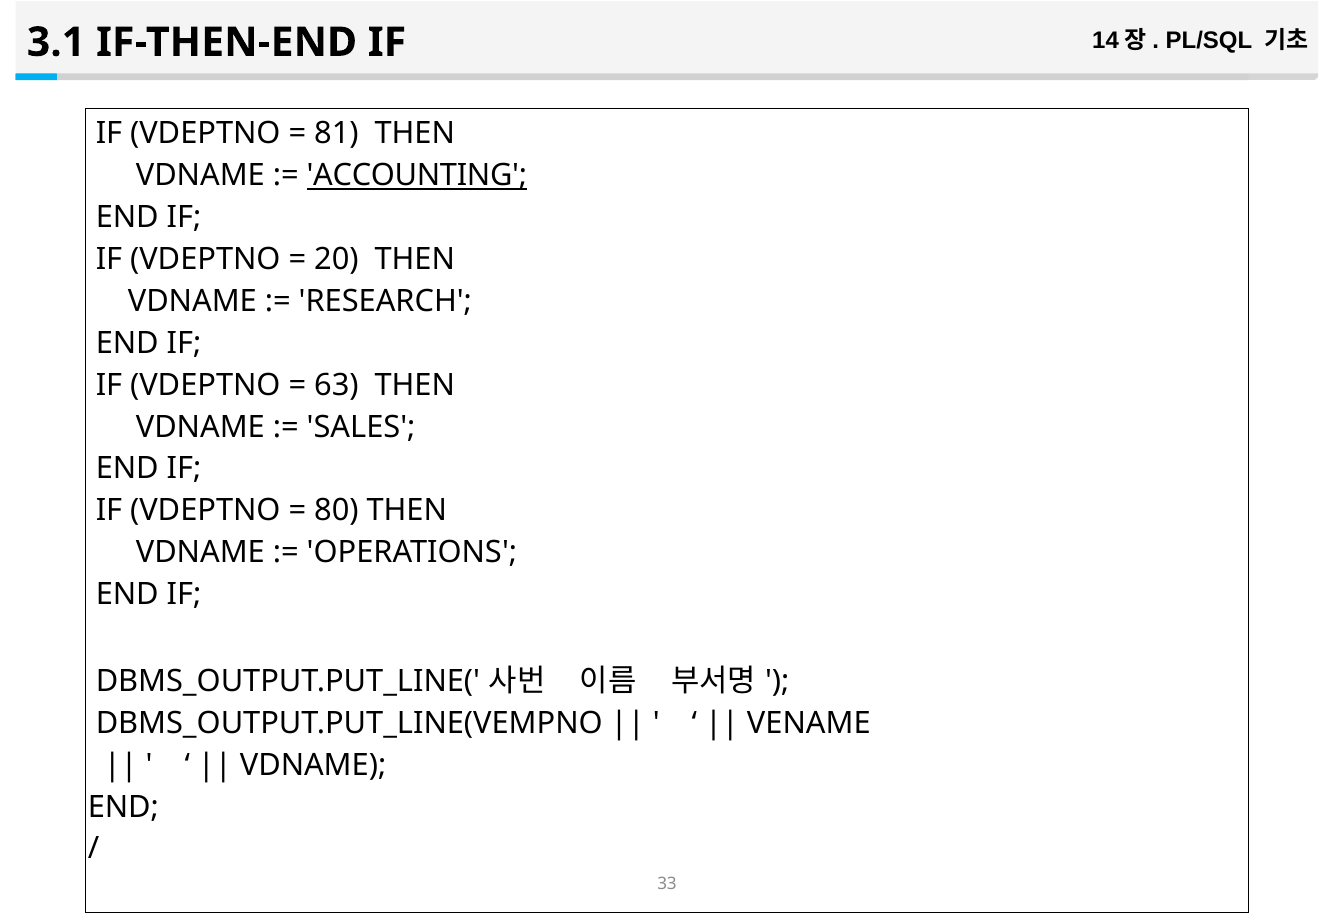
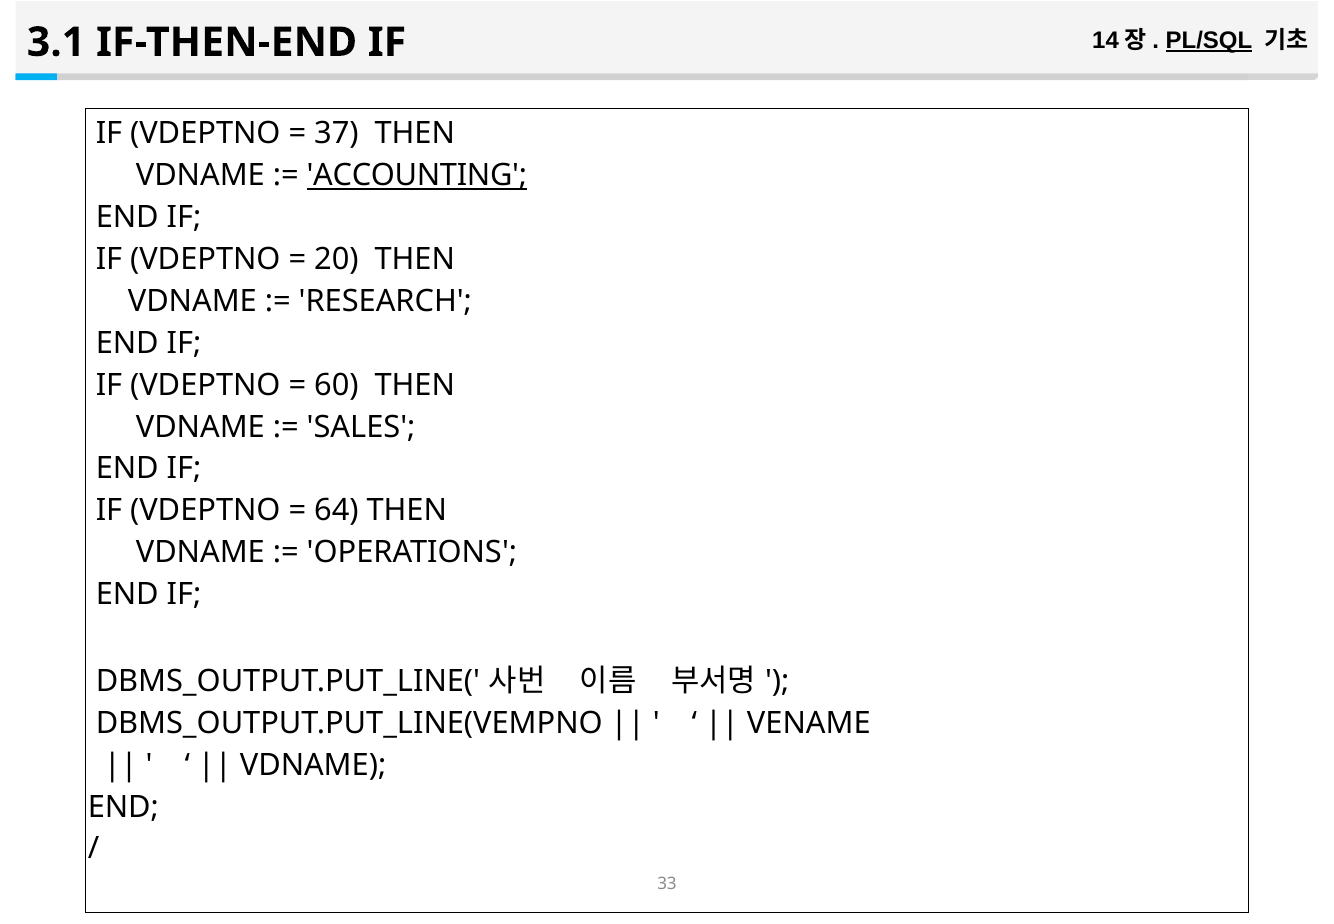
PL/SQL underline: none -> present
81: 81 -> 37
63: 63 -> 60
80: 80 -> 64
